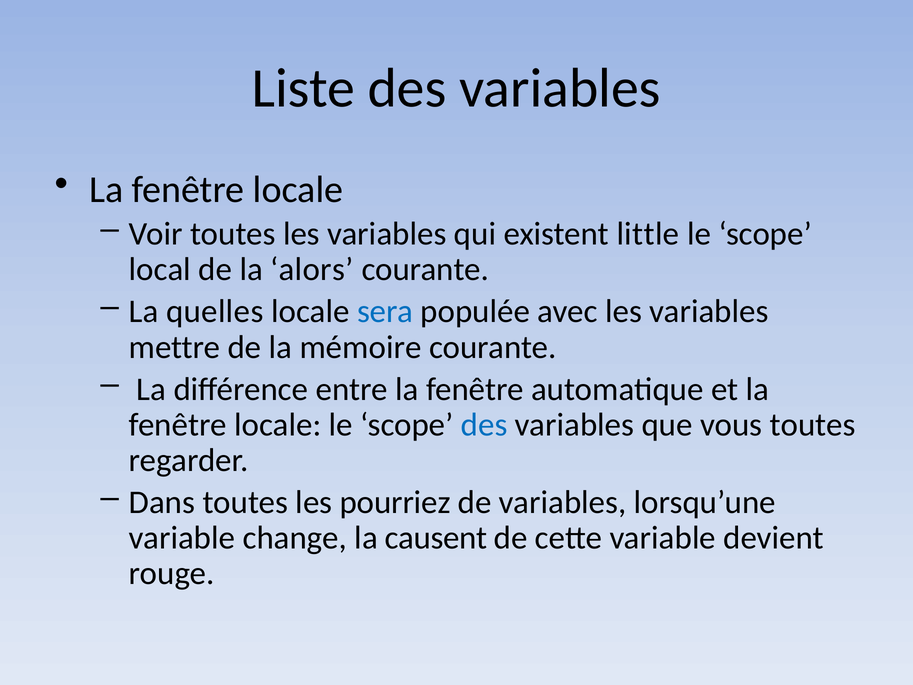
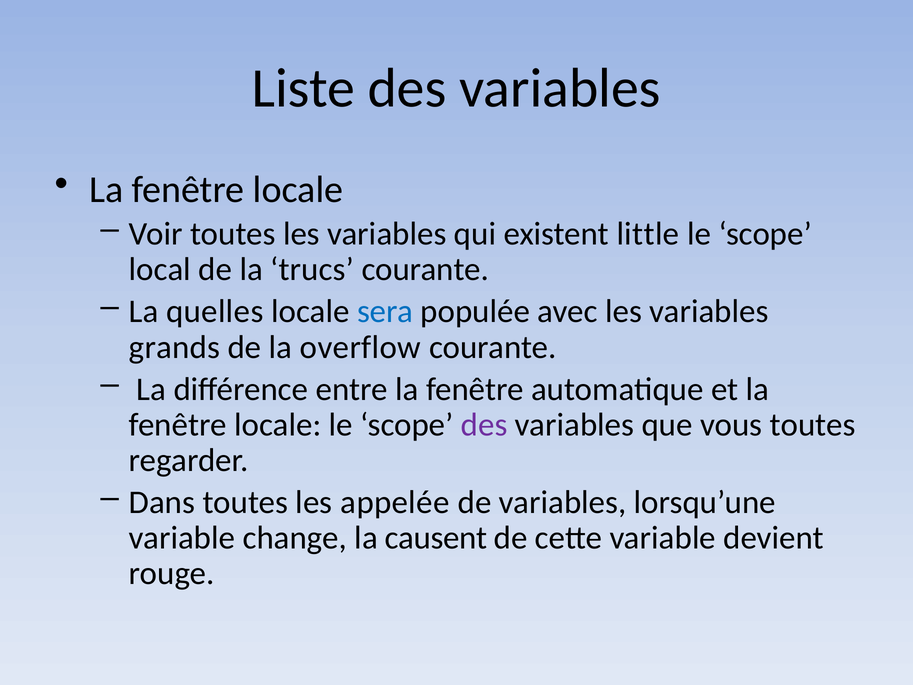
alors: alors -> trucs
mettre: mettre -> grands
mémoire: mémoire -> overflow
des at (484, 425) colour: blue -> purple
pourriez: pourriez -> appelée
